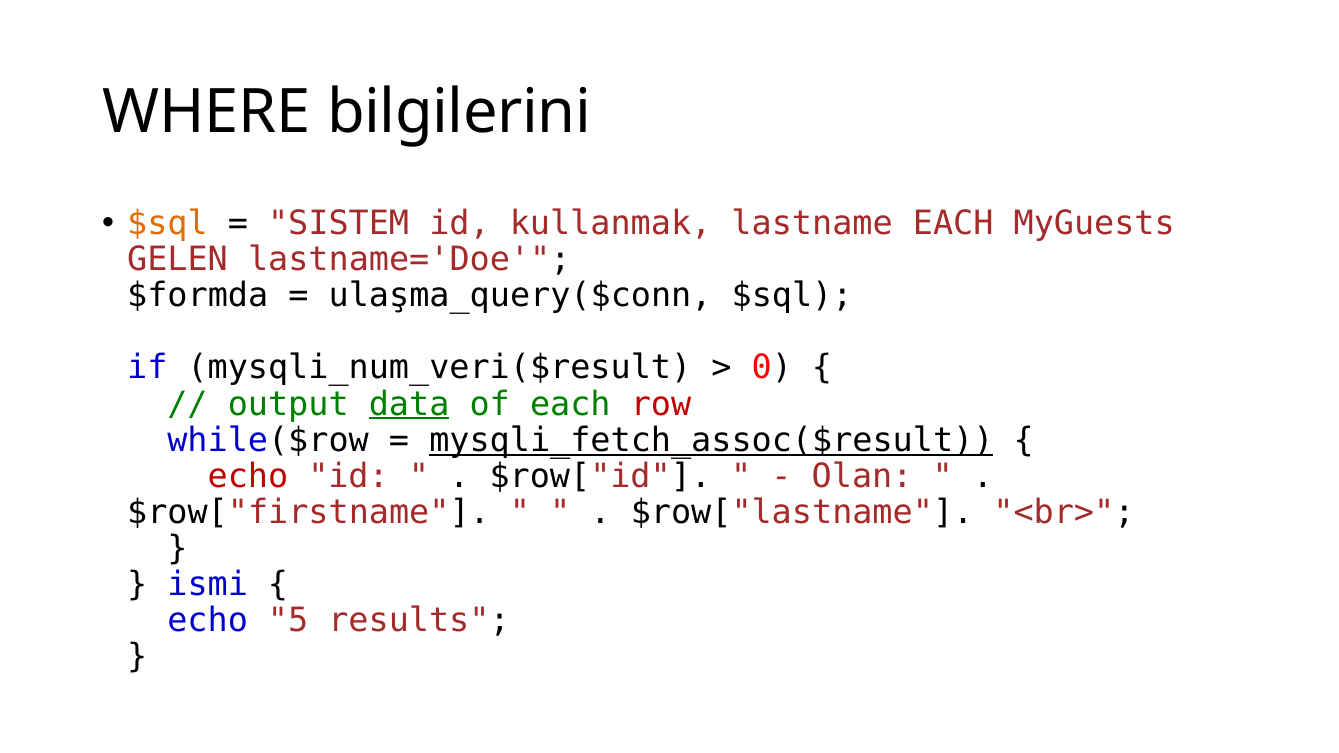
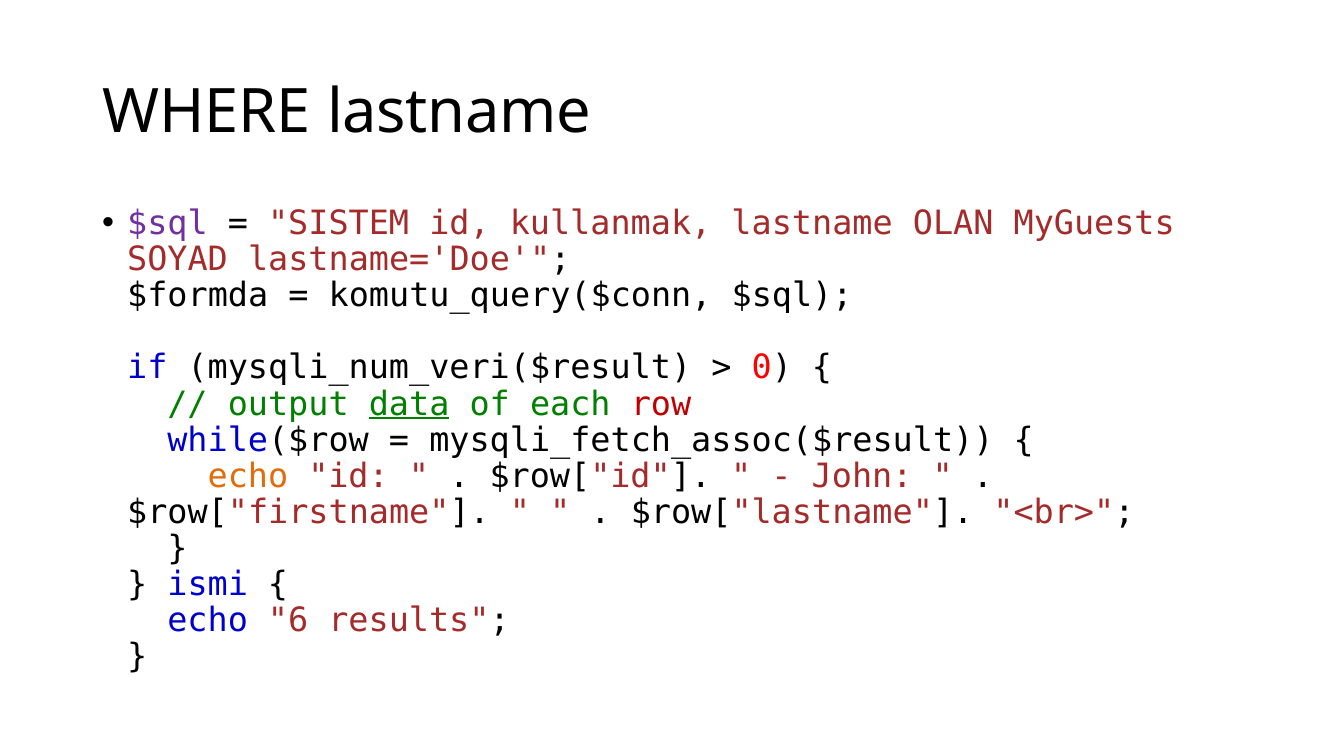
WHERE bilgilerini: bilgilerini -> lastname
$sql at (167, 223) colour: orange -> purple
lastname EACH: EACH -> OLAN
GELEN: GELEN -> SOYAD
ulaşma_query($conn: ulaşma_query($conn -> komutu_query($conn
mysqli_fetch_assoc($result underline: present -> none
echo at (248, 476) colour: red -> orange
Olan: Olan -> John
5: 5 -> 6
